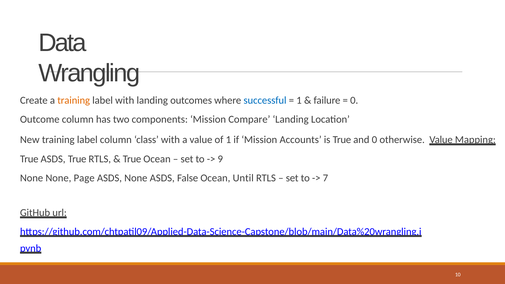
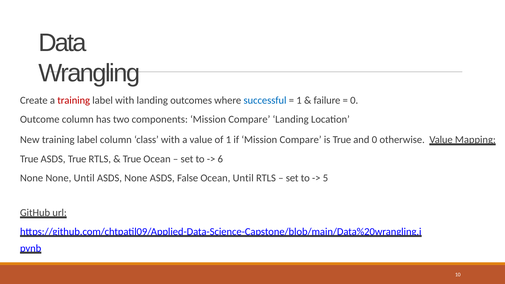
training at (74, 100) colour: orange -> red
if Mission Accounts: Accounts -> Compare
9: 9 -> 6
None Page: Page -> Until
7: 7 -> 5
